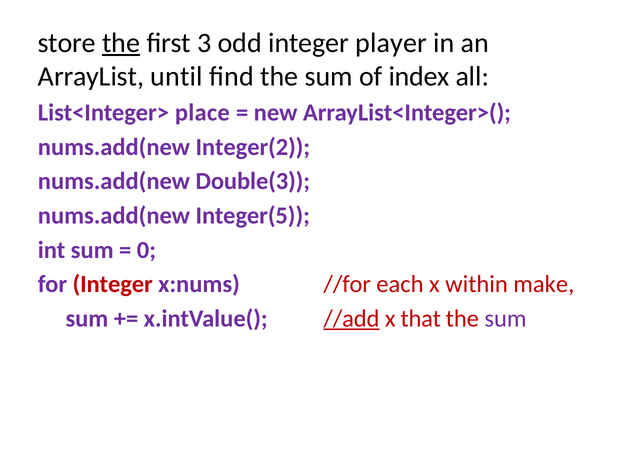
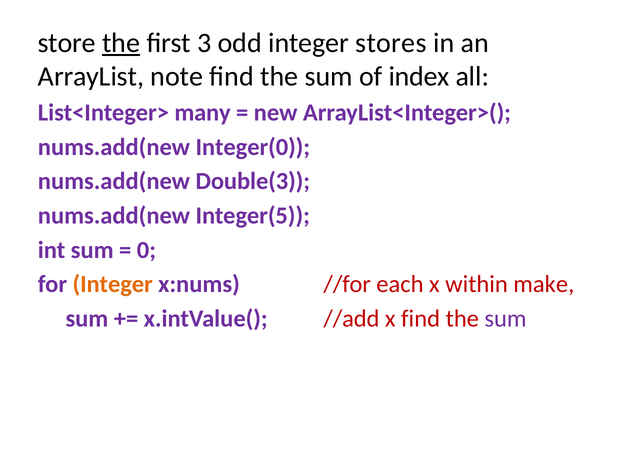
player: player -> stores
until: until -> note
place: place -> many
Integer(2: Integer(2 -> Integer(0
Integer at (113, 284) colour: red -> orange
//add underline: present -> none
x that: that -> find
